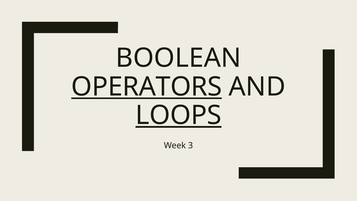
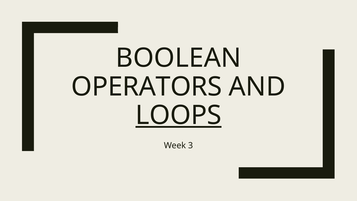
OPERATORS underline: present -> none
